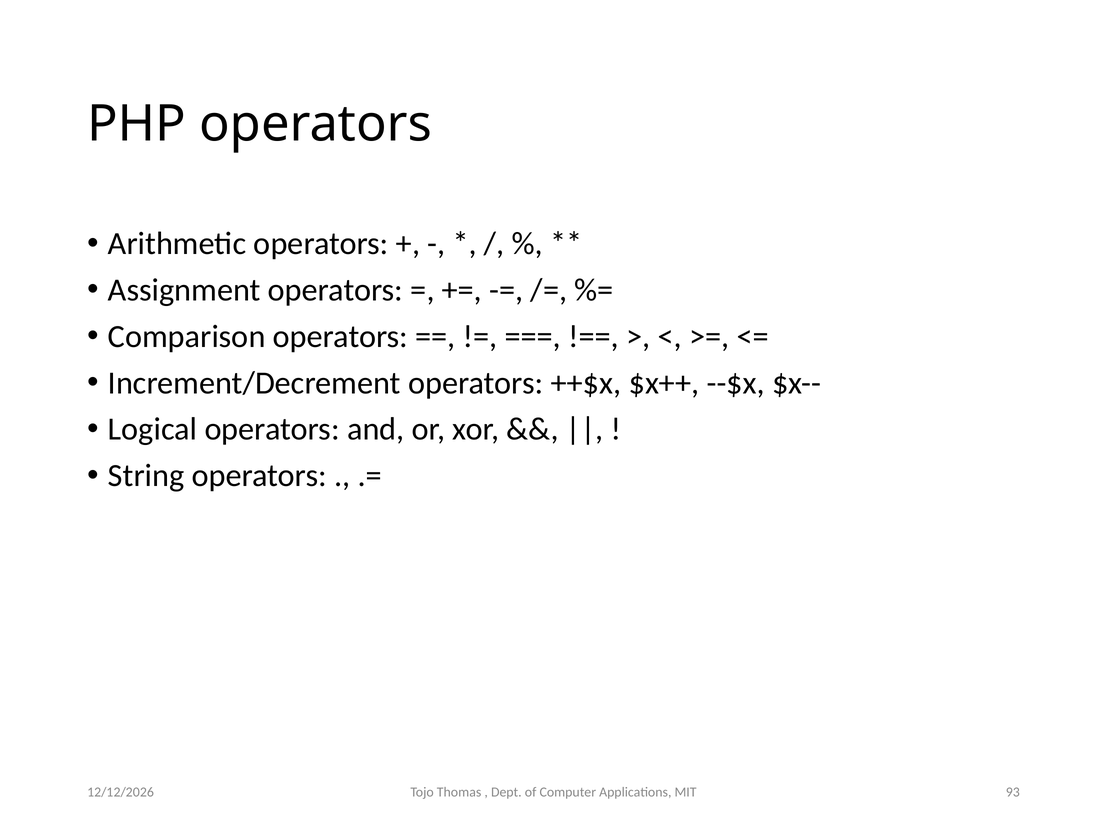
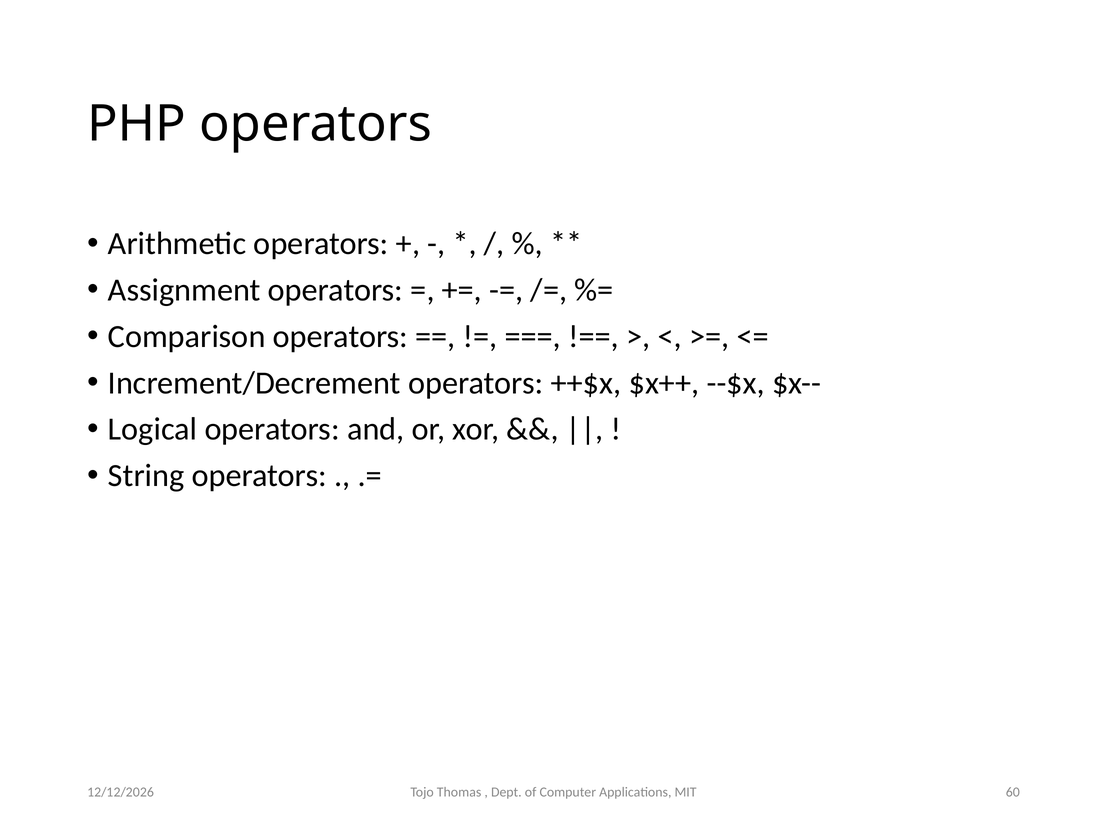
93: 93 -> 60
